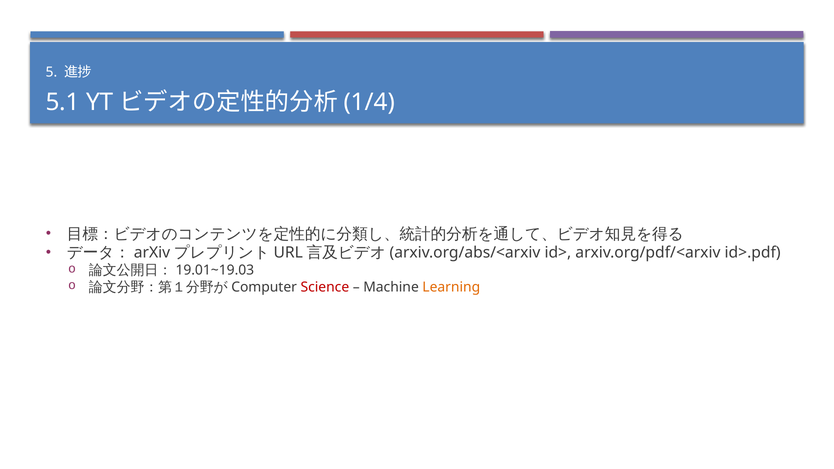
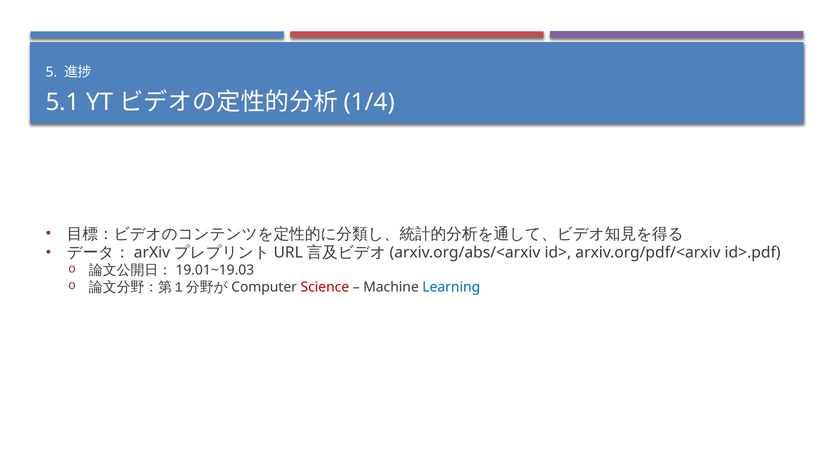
Learning colour: orange -> blue
